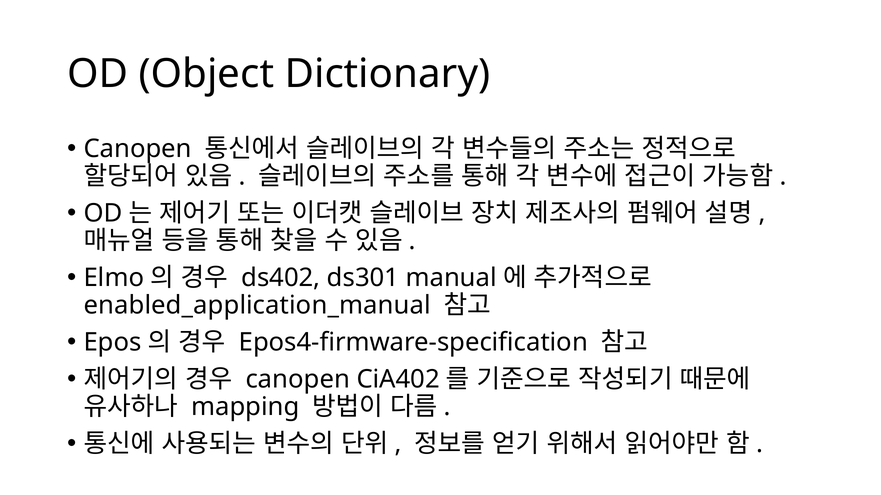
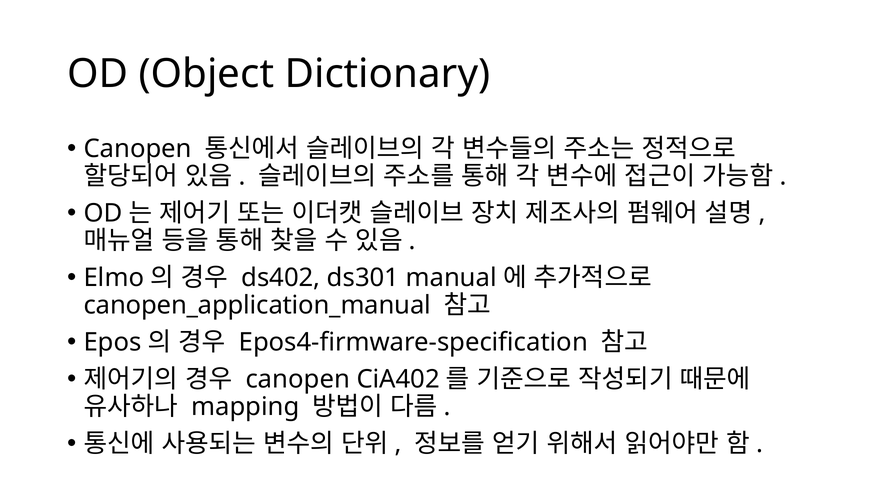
enabled_application_manual: enabled_application_manual -> canopen_application_manual
